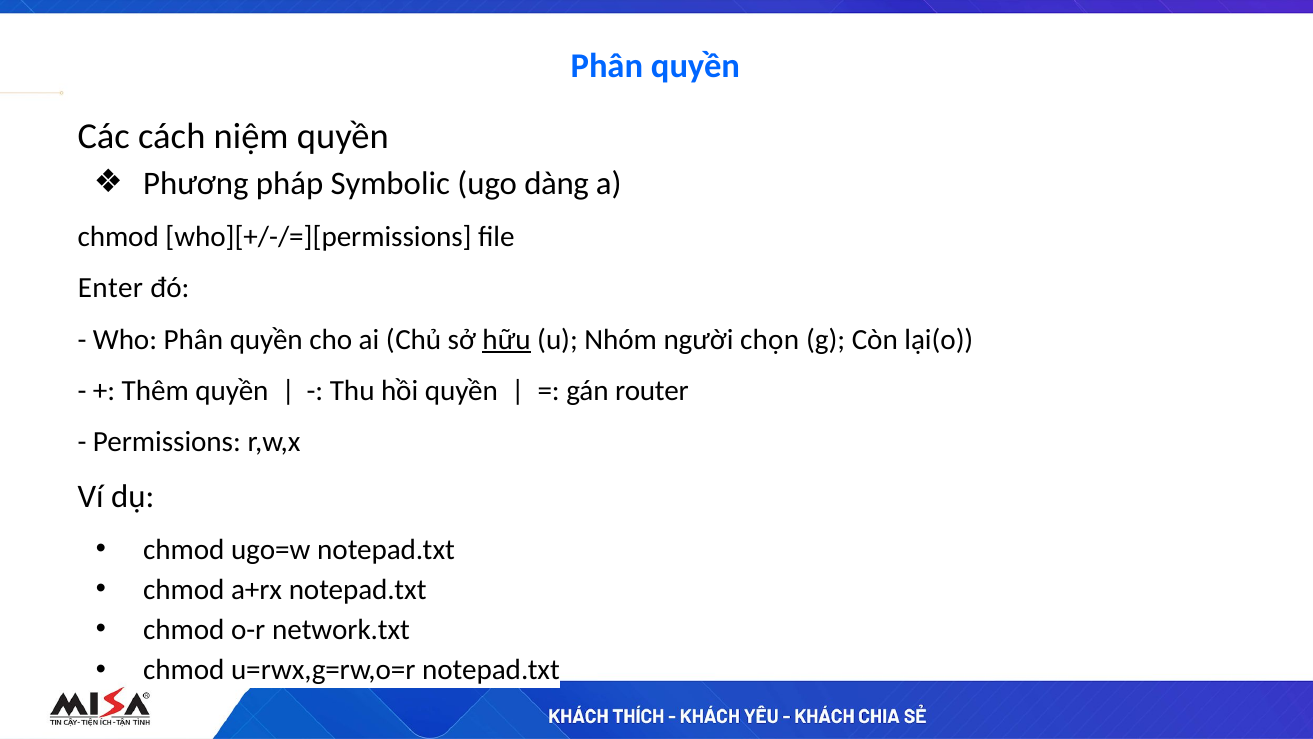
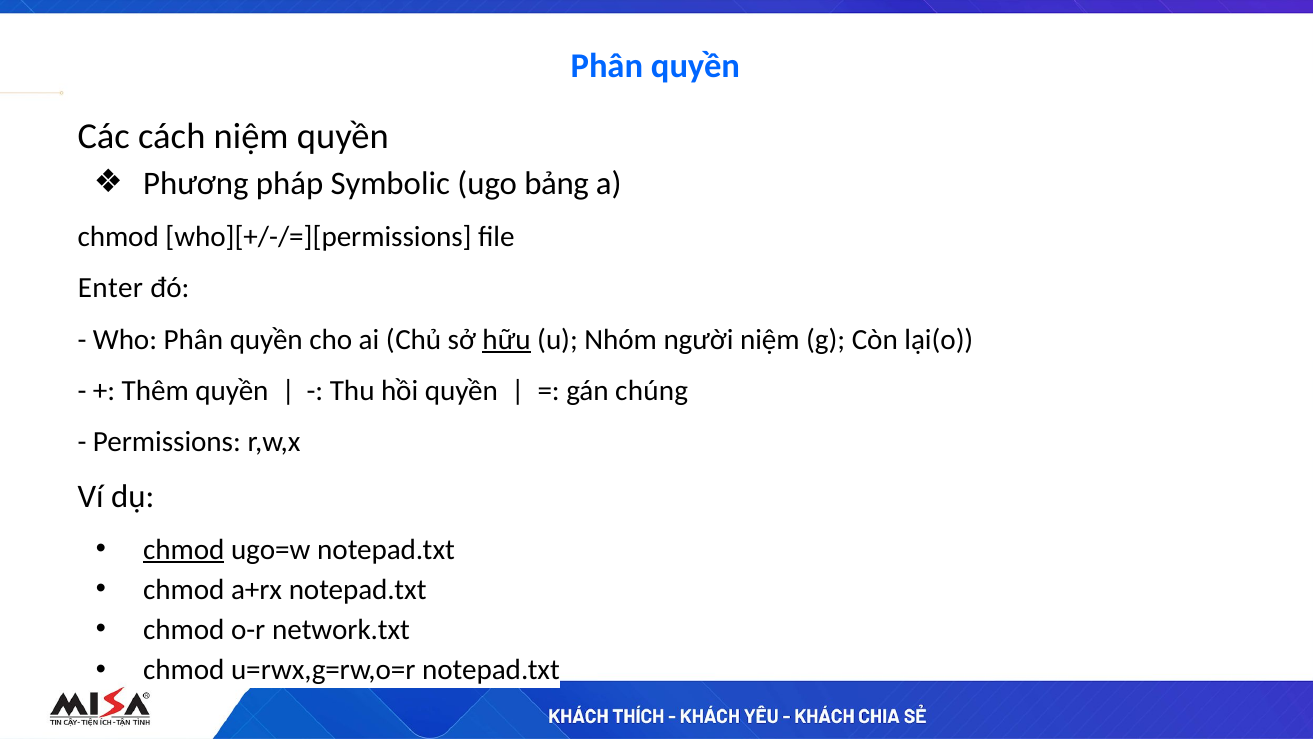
dàng: dàng -> bảng
người chọn: chọn -> niệm
router: router -> chúng
chmod at (184, 549) underline: none -> present
